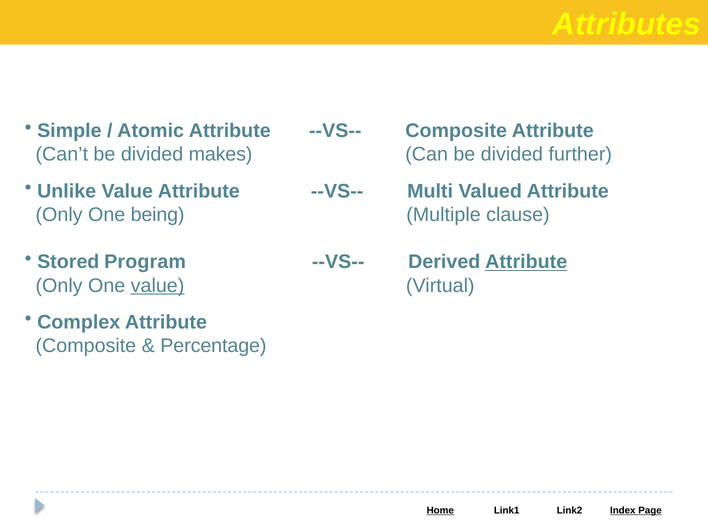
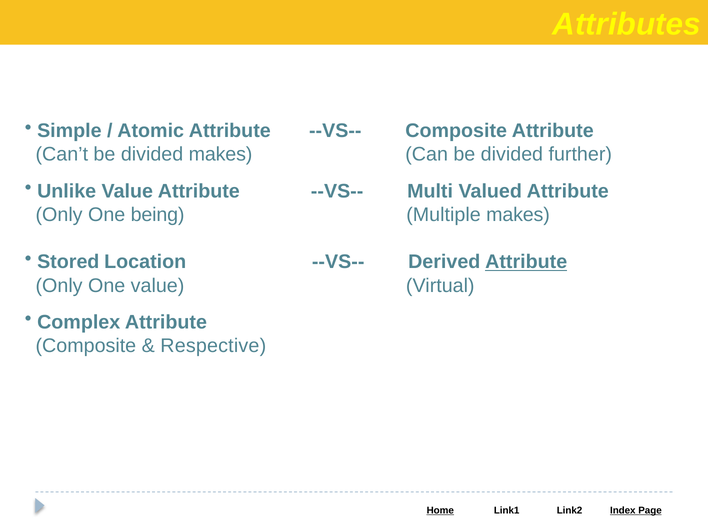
Multiple clause: clause -> makes
Program: Program -> Location
value at (158, 286) underline: present -> none
Percentage: Percentage -> Respective
